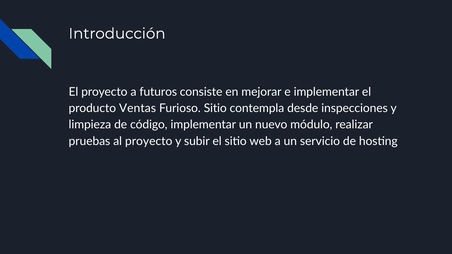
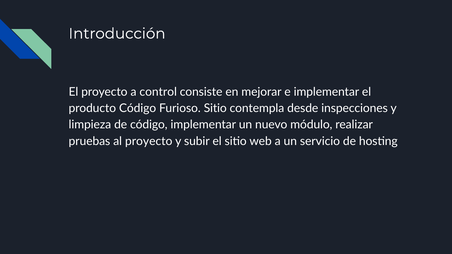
futuros: futuros -> control
producto Ventas: Ventas -> Código
